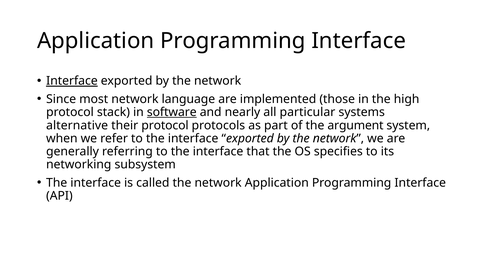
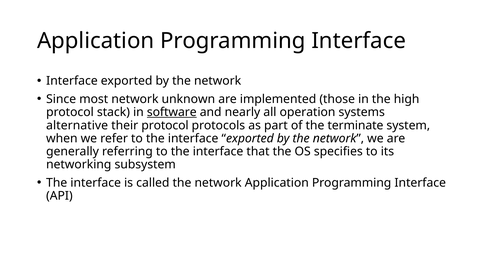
Interface at (72, 81) underline: present -> none
language: language -> unknown
particular: particular -> operation
argument: argument -> terminate
